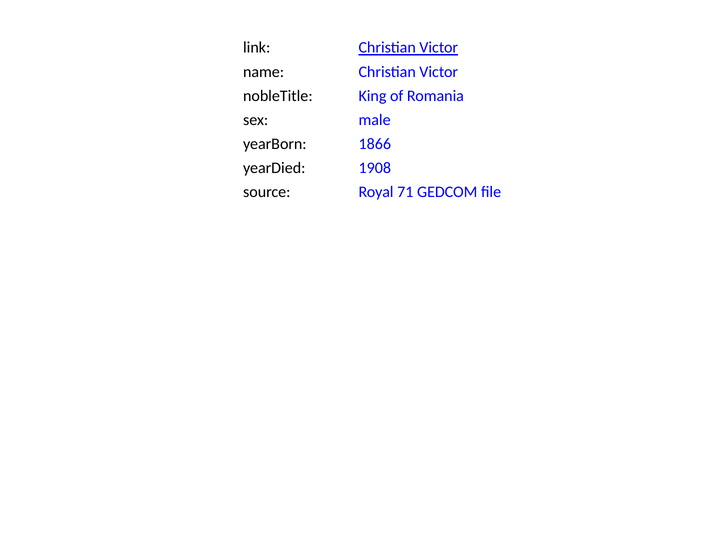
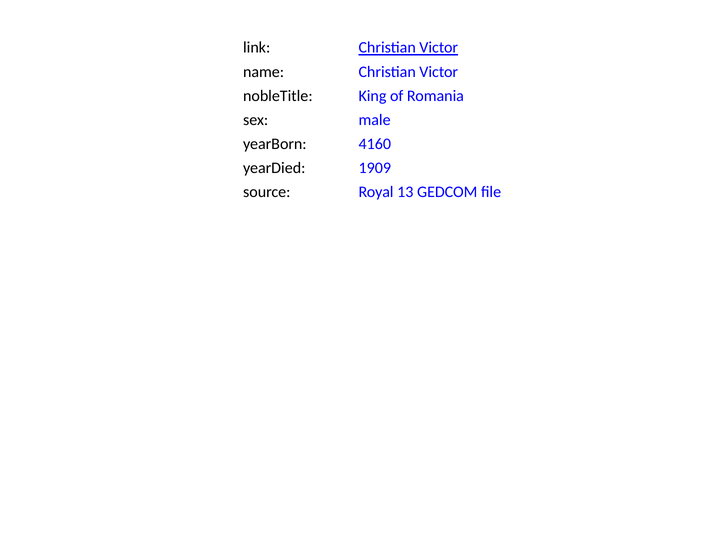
1866: 1866 -> 4160
1908: 1908 -> 1909
71: 71 -> 13
